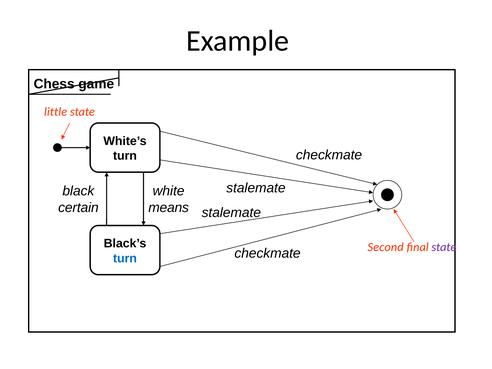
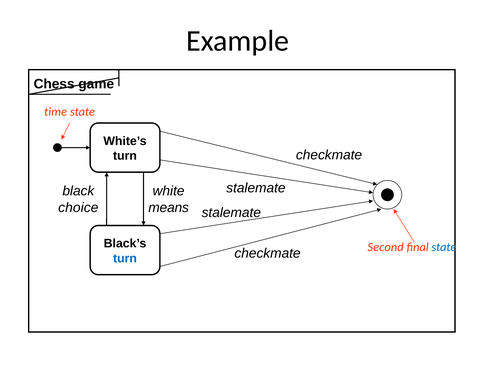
little: little -> time
certain: certain -> choice
state at (444, 247) colour: purple -> blue
